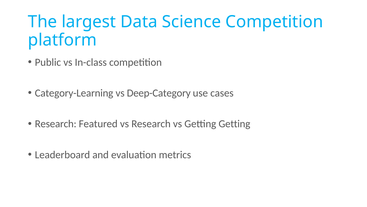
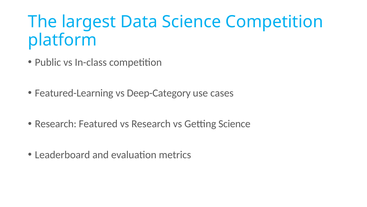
Category-Learning: Category-Learning -> Featured-Learning
Getting Getting: Getting -> Science
